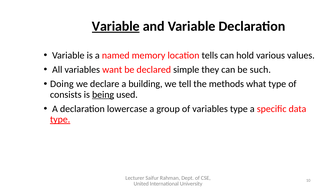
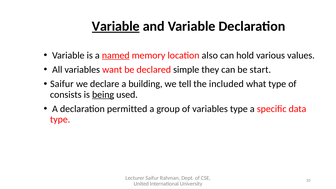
named underline: none -> present
tells: tells -> also
such: such -> start
Doing at (62, 84): Doing -> Saifur
methods: methods -> included
lowercase: lowercase -> permitted
type at (60, 119) underline: present -> none
